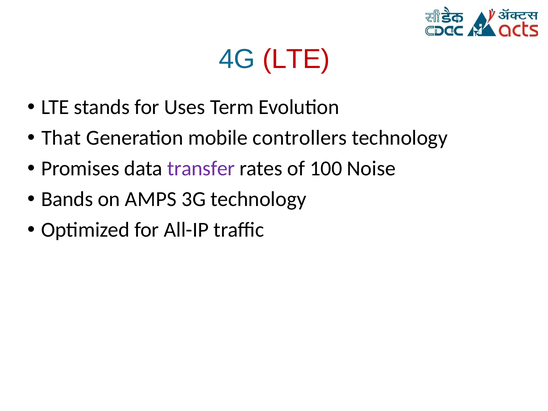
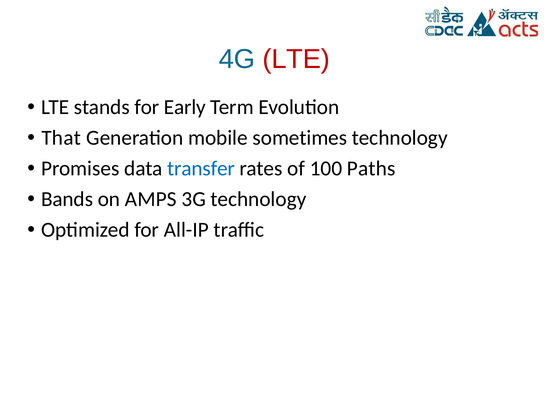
Uses: Uses -> Early
controllers: controllers -> sometimes
transfer colour: purple -> blue
Noise: Noise -> Paths
